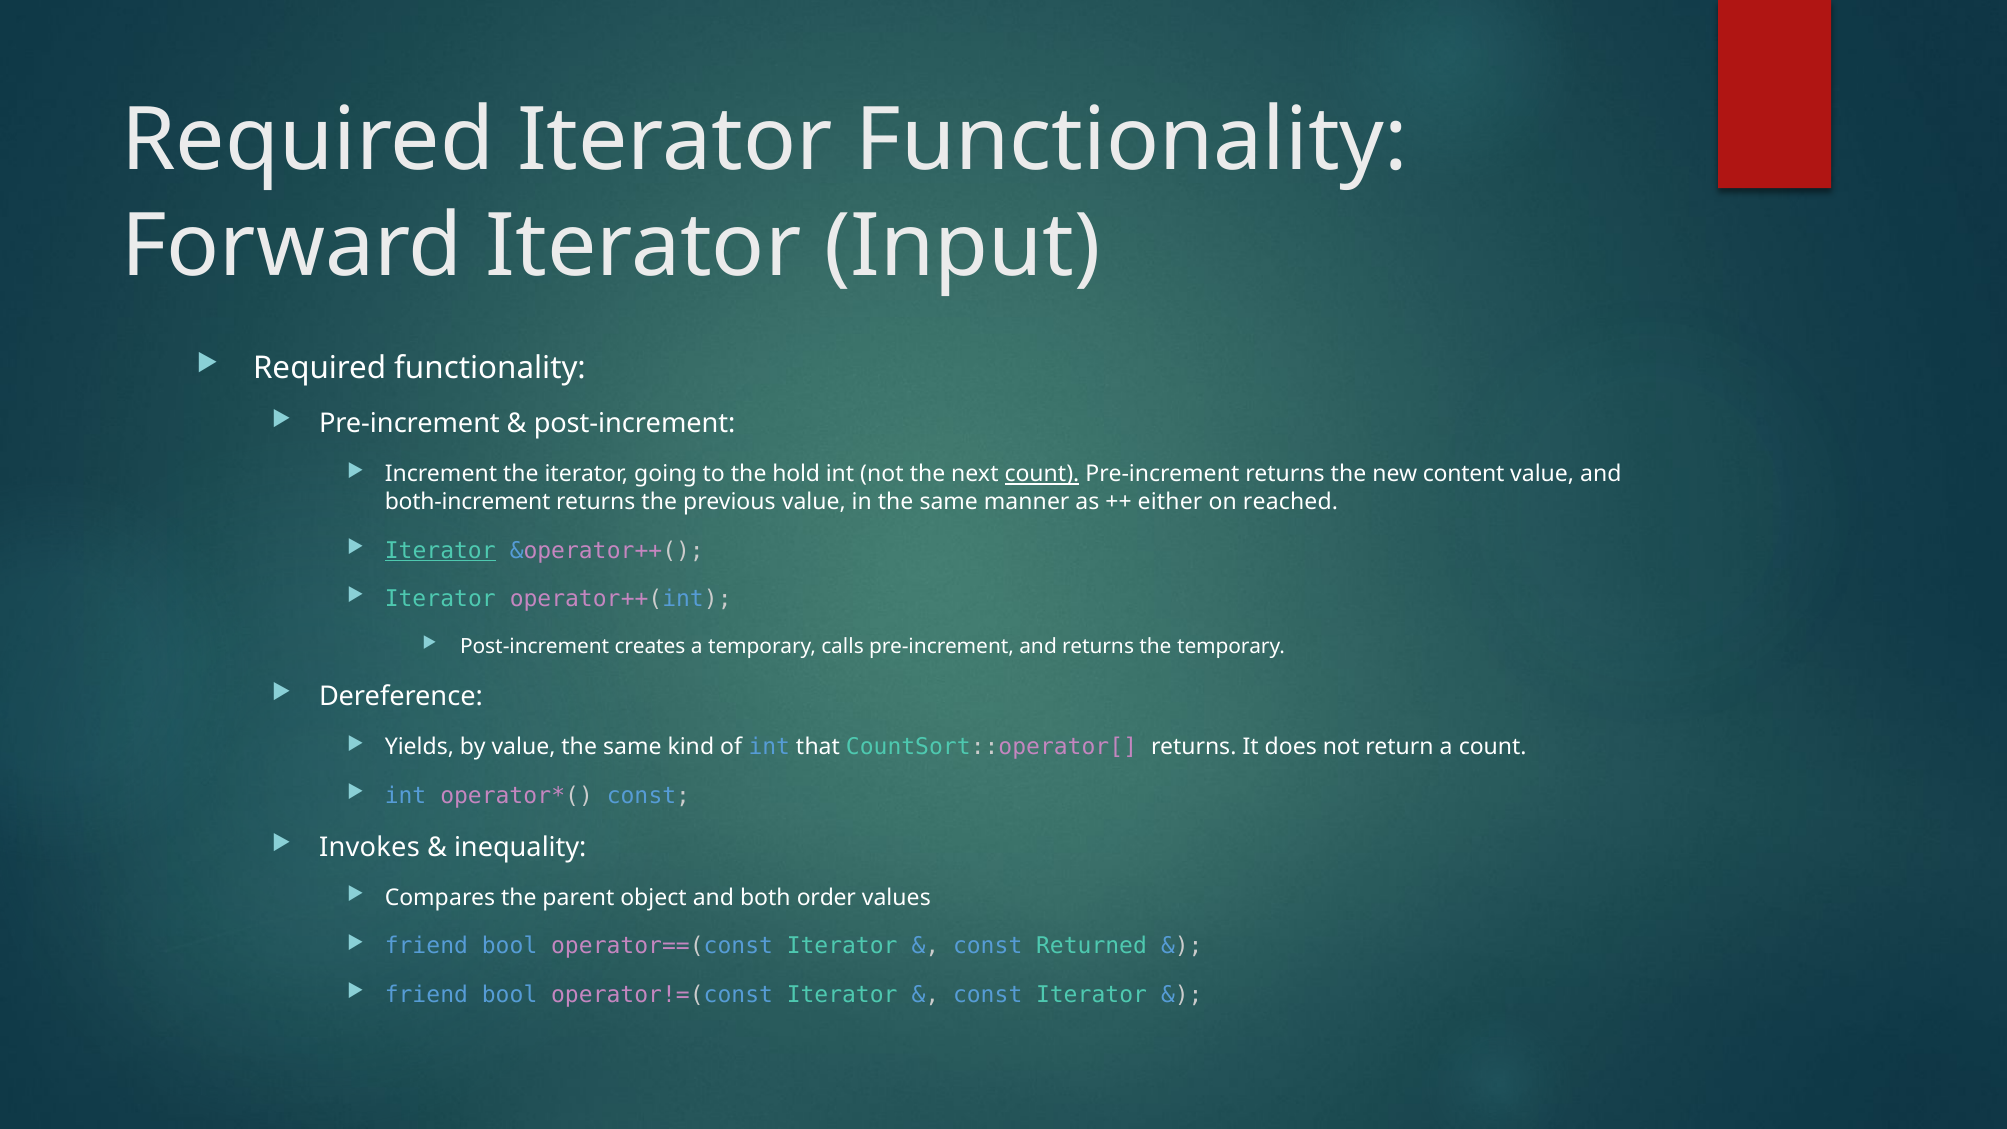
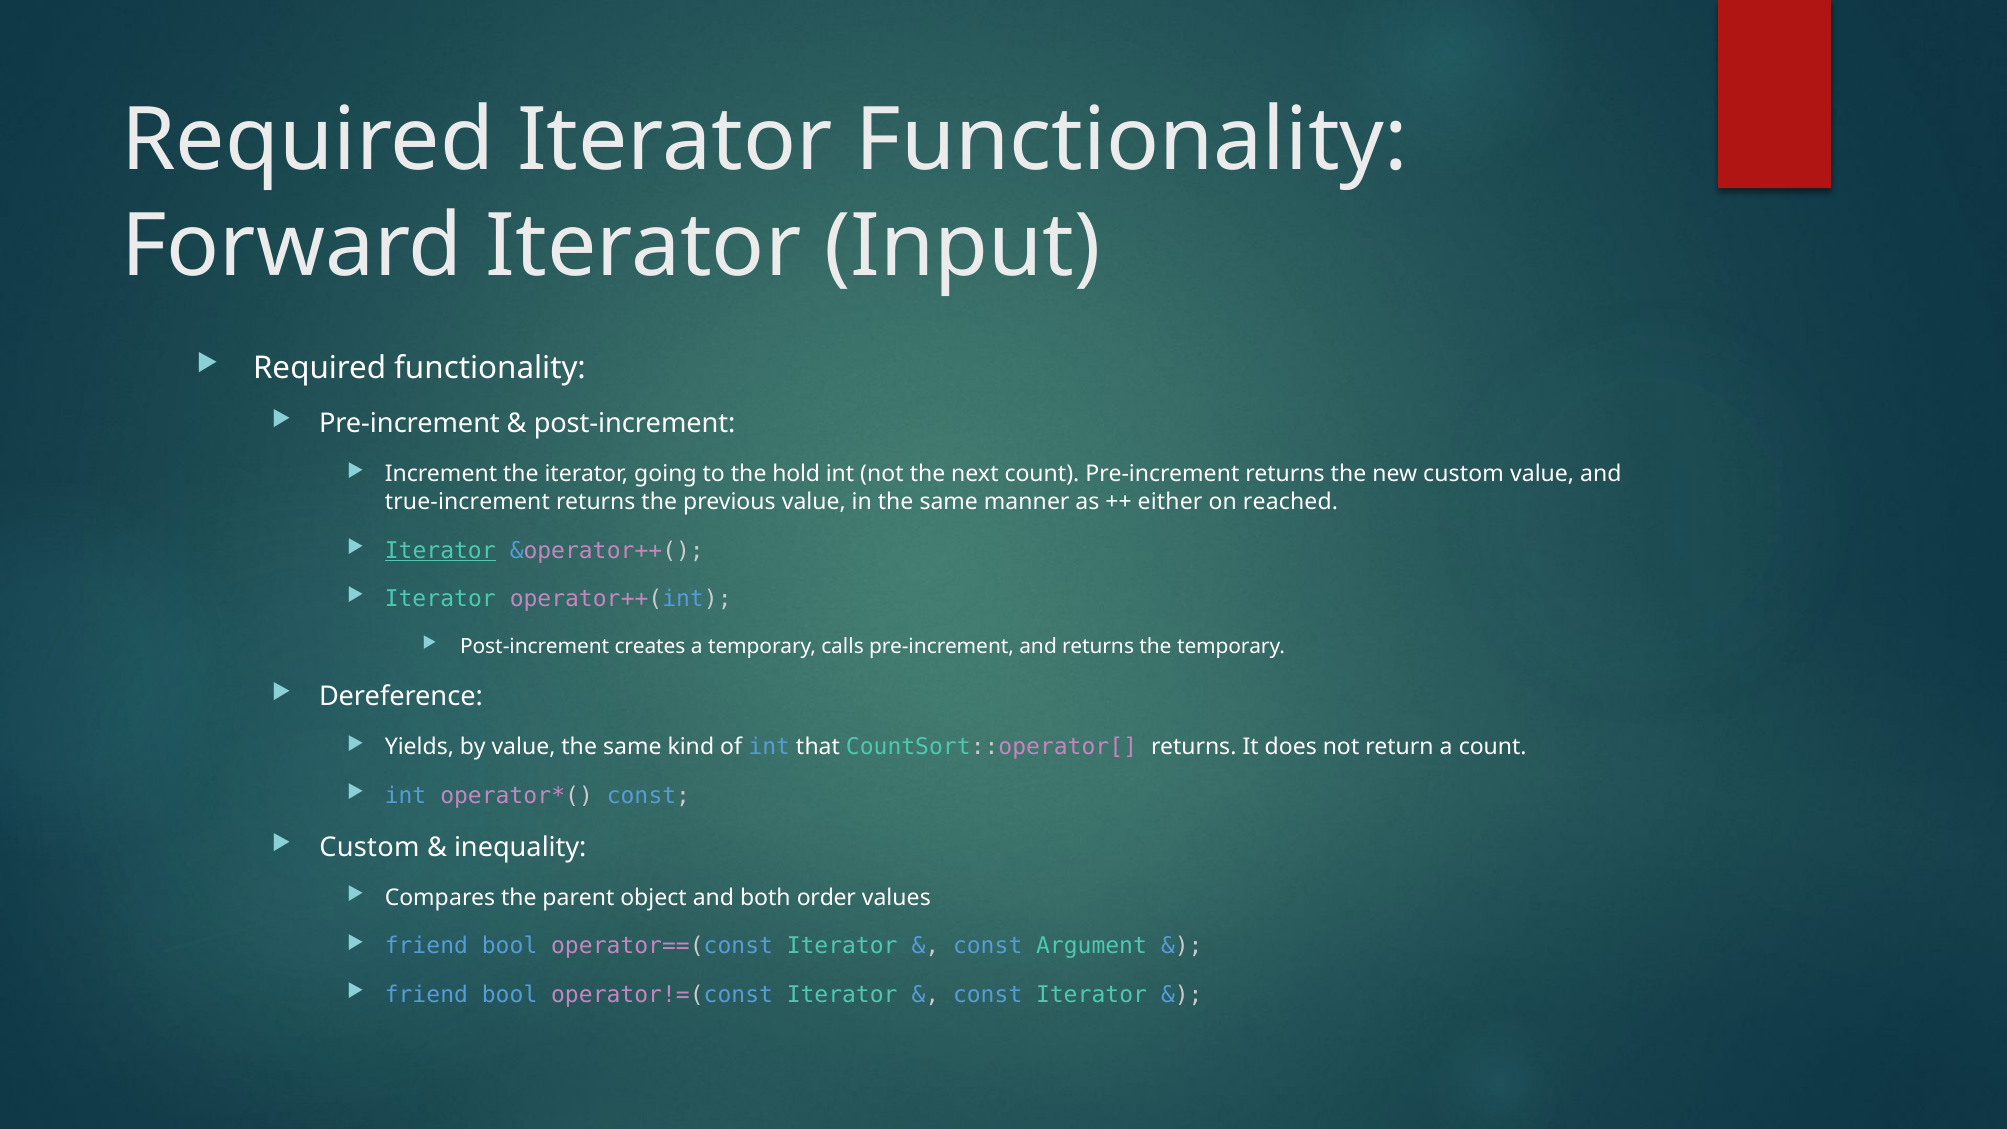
count at (1042, 474) underline: present -> none
new content: content -> custom
both-increment: both-increment -> true-increment
Invokes at (369, 847): Invokes -> Custom
Returned: Returned -> Argument
